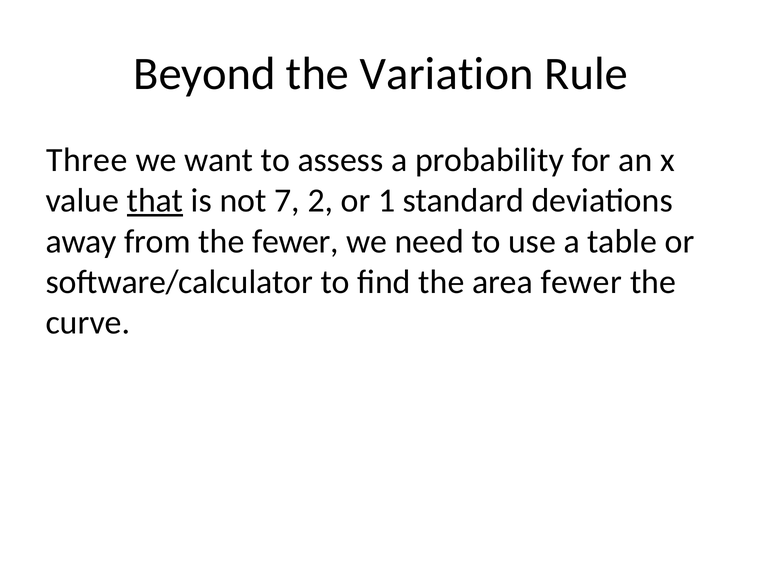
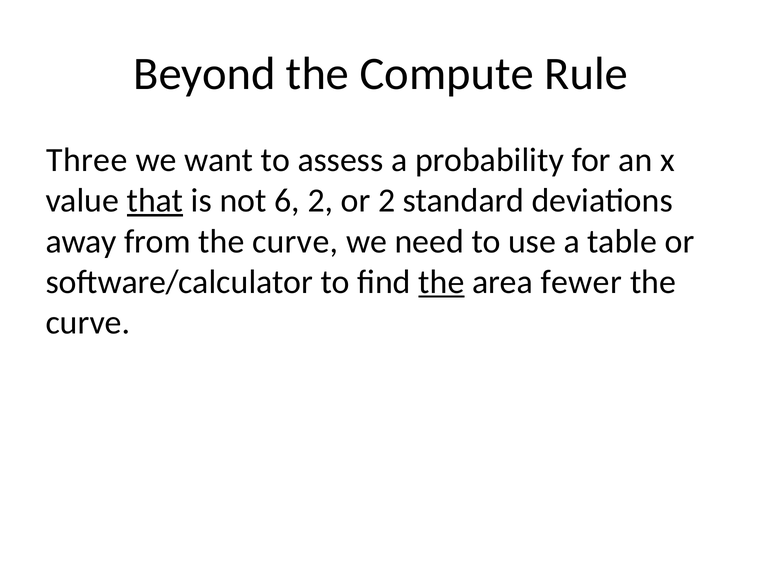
Variation: Variation -> Compute
7: 7 -> 6
or 1: 1 -> 2
from the fewer: fewer -> curve
the at (441, 282) underline: none -> present
